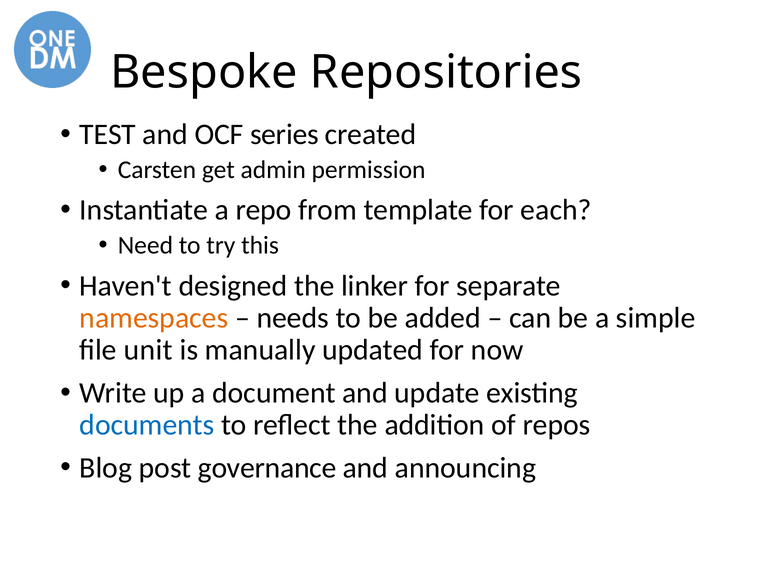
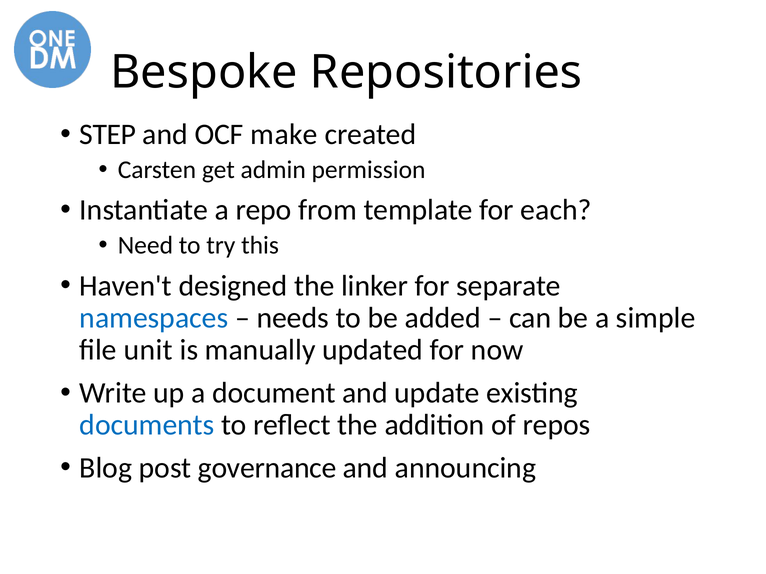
TEST: TEST -> STEP
series: series -> make
namespaces colour: orange -> blue
